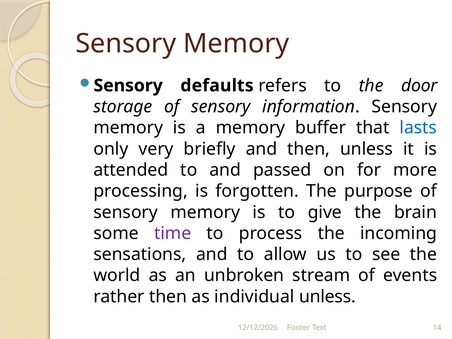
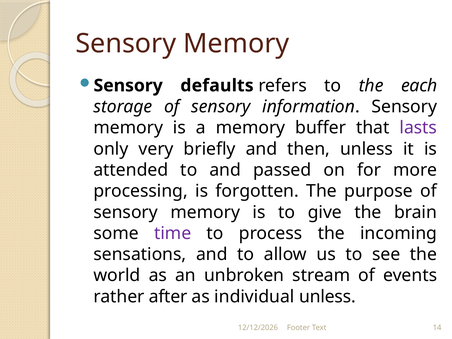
door: door -> each
lasts colour: blue -> purple
rather then: then -> after
